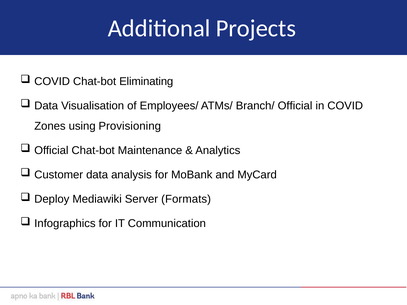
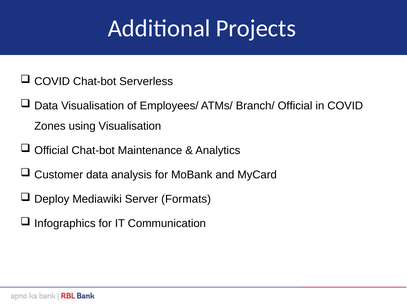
Eliminating: Eliminating -> Serverless
using Provisioning: Provisioning -> Visualisation
